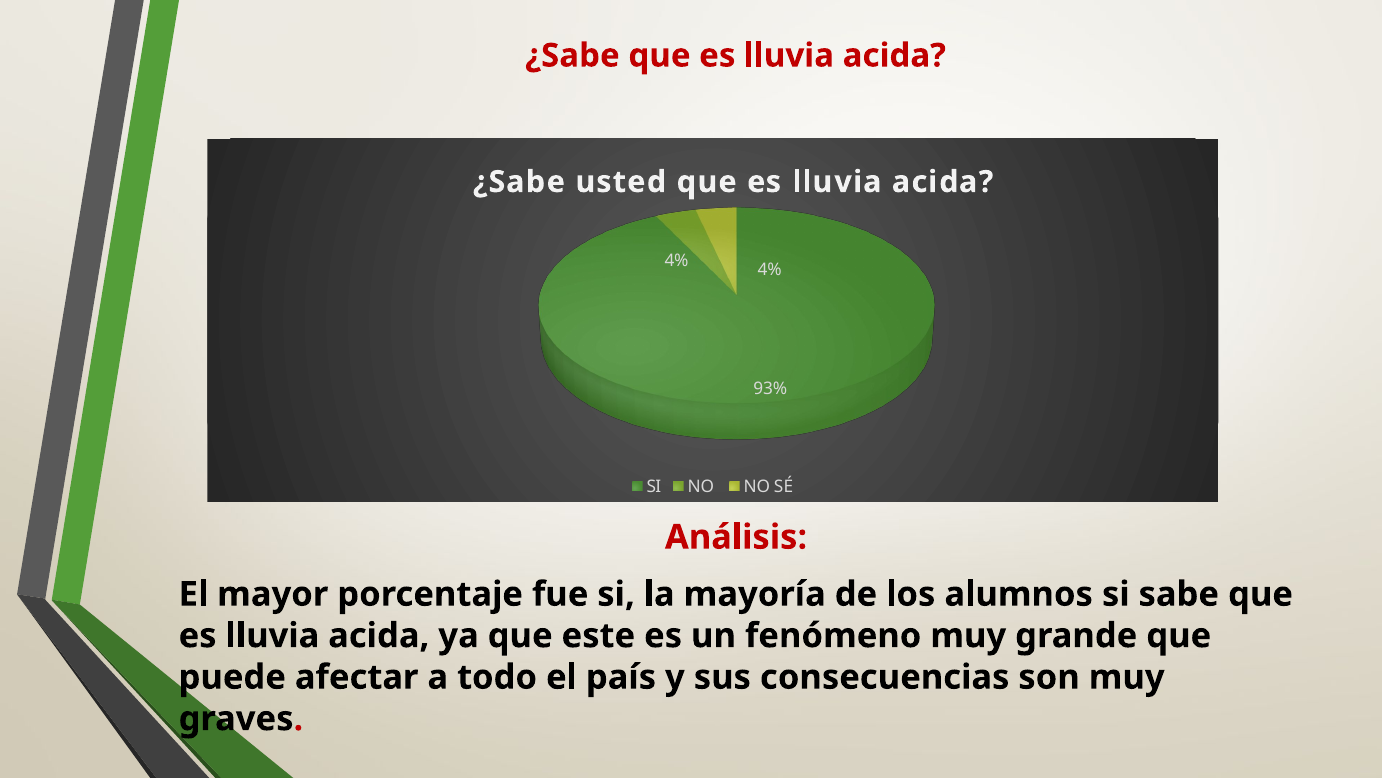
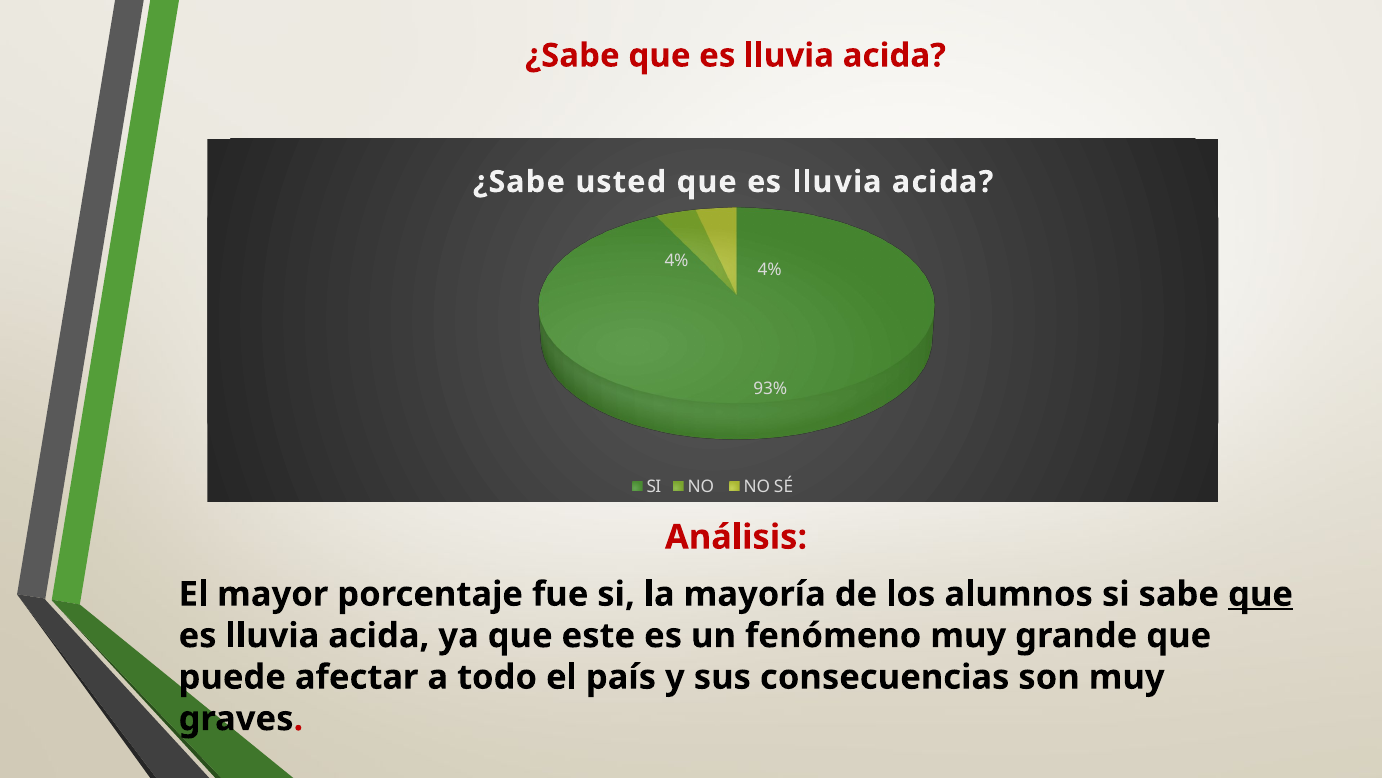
que at (1261, 594) underline: none -> present
